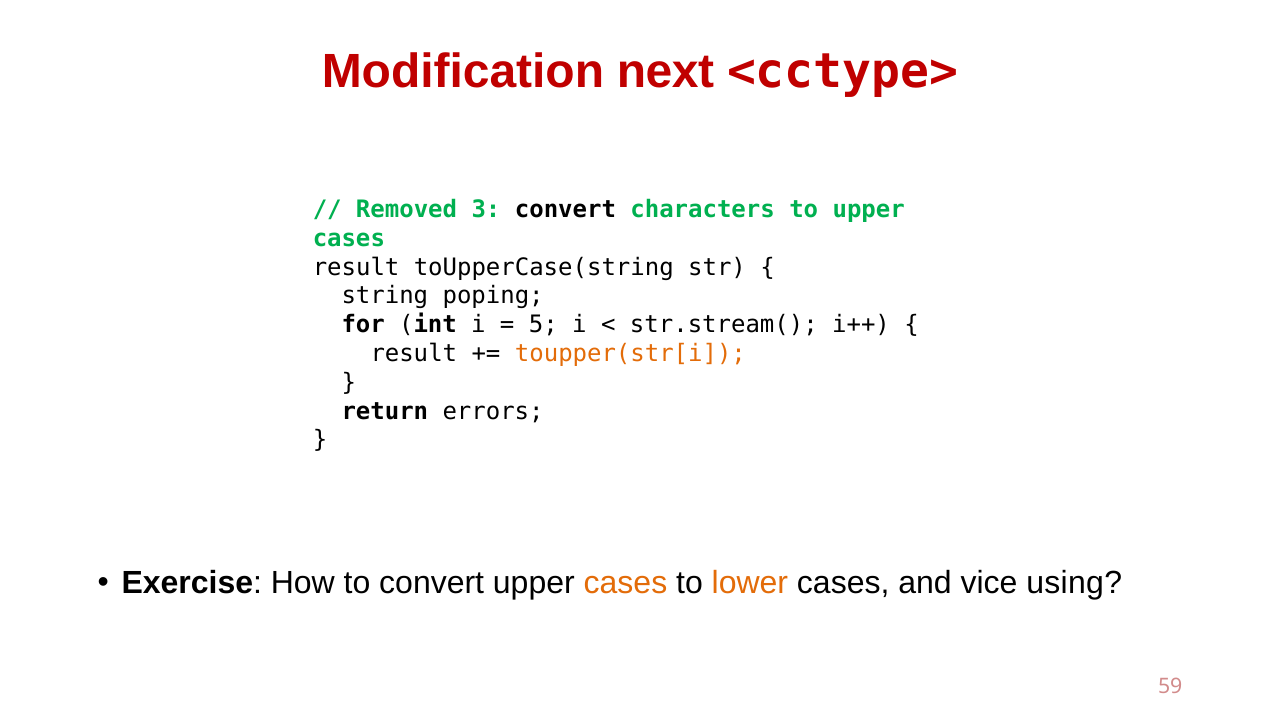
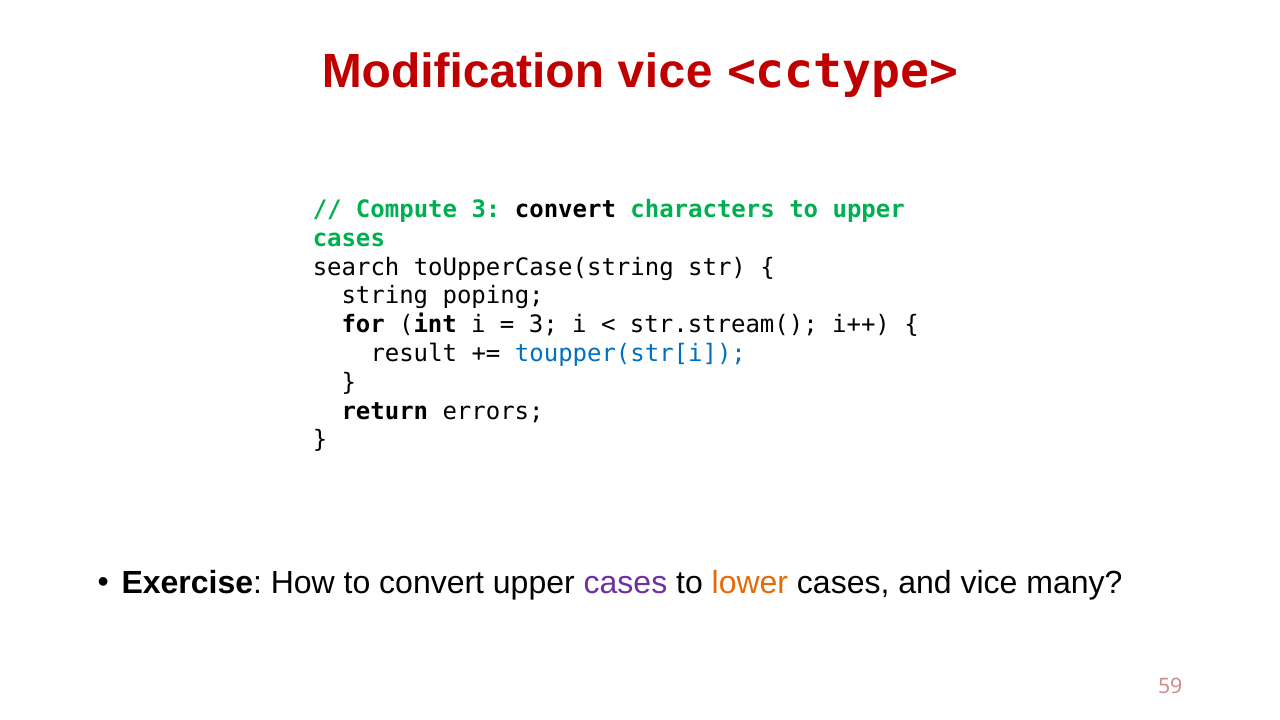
Modification next: next -> vice
Removed: Removed -> Compute
result at (356, 267): result -> search
5 at (543, 325): 5 -> 3
toupper(str[i colour: orange -> blue
cases at (625, 583) colour: orange -> purple
using: using -> many
